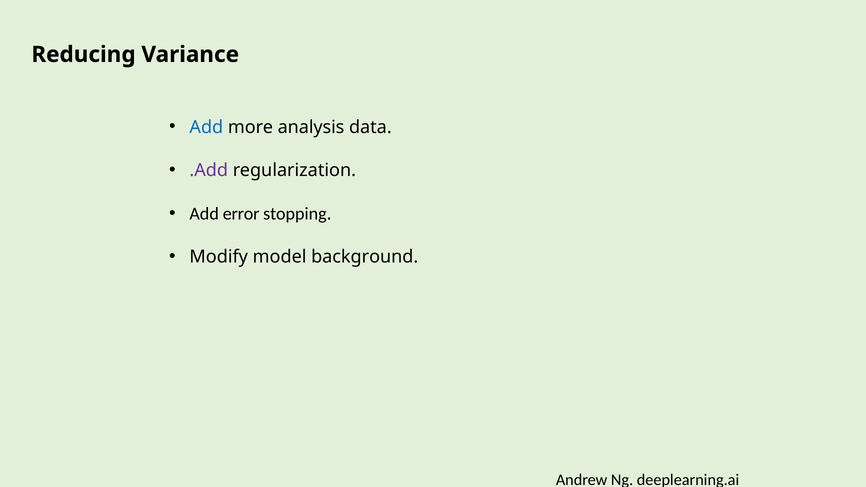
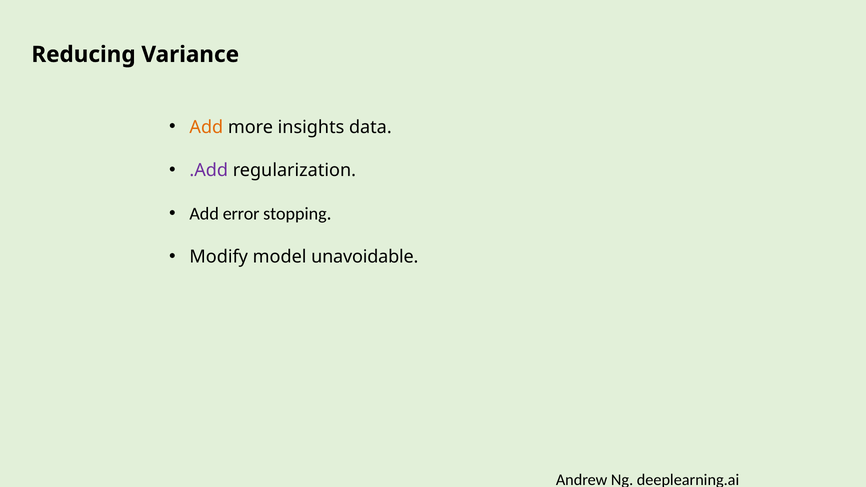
Add at (206, 127) colour: blue -> orange
analysis: analysis -> insights
background: background -> unavoidable
